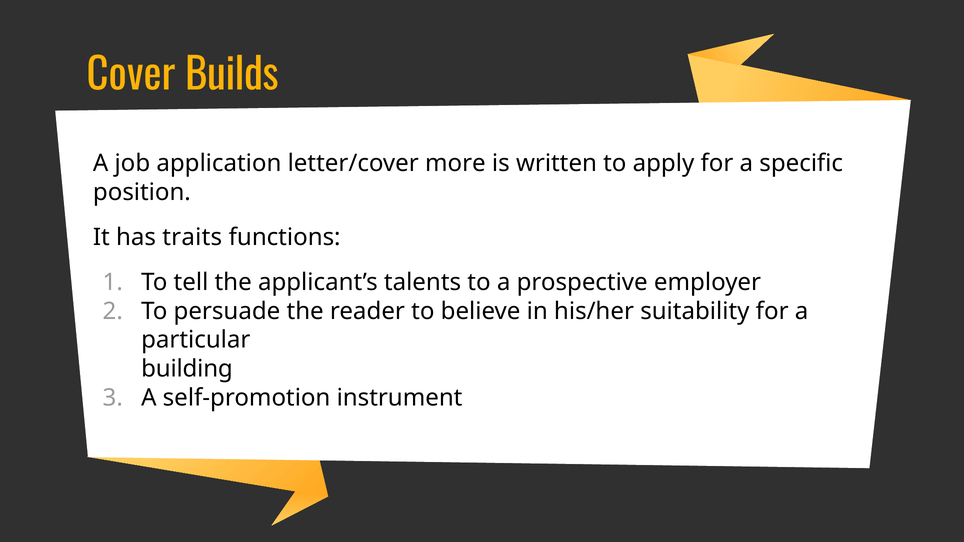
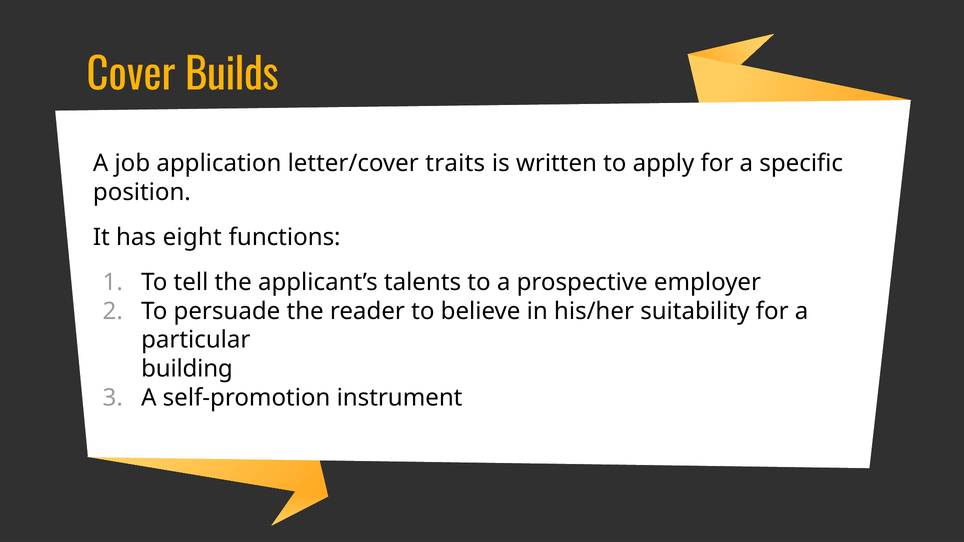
more: more -> traits
traits: traits -> eight
